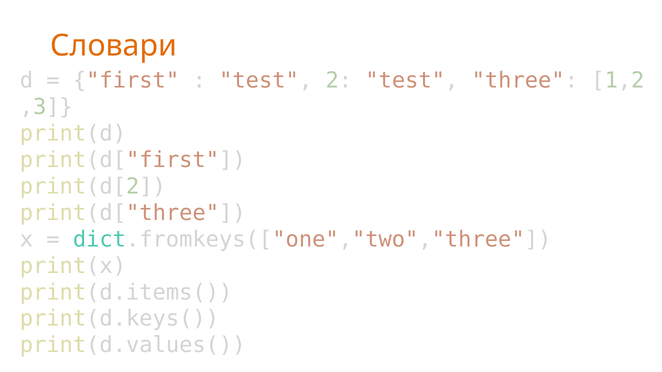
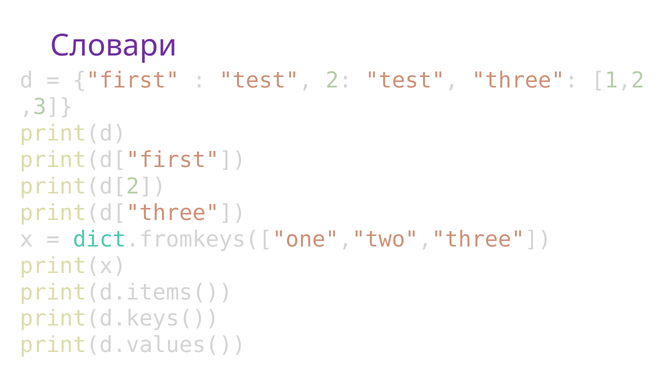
Словари colour: orange -> purple
